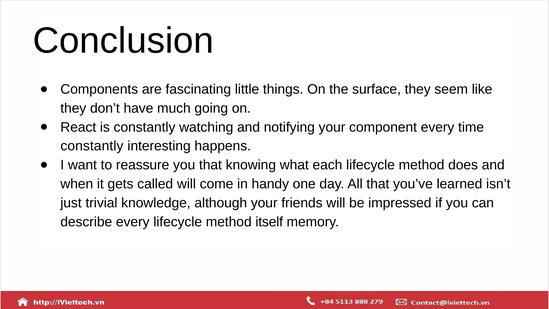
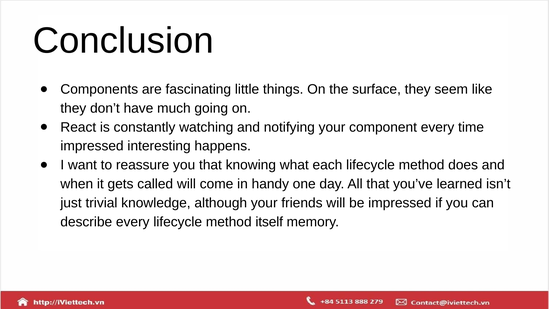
constantly at (92, 146): constantly -> impressed
